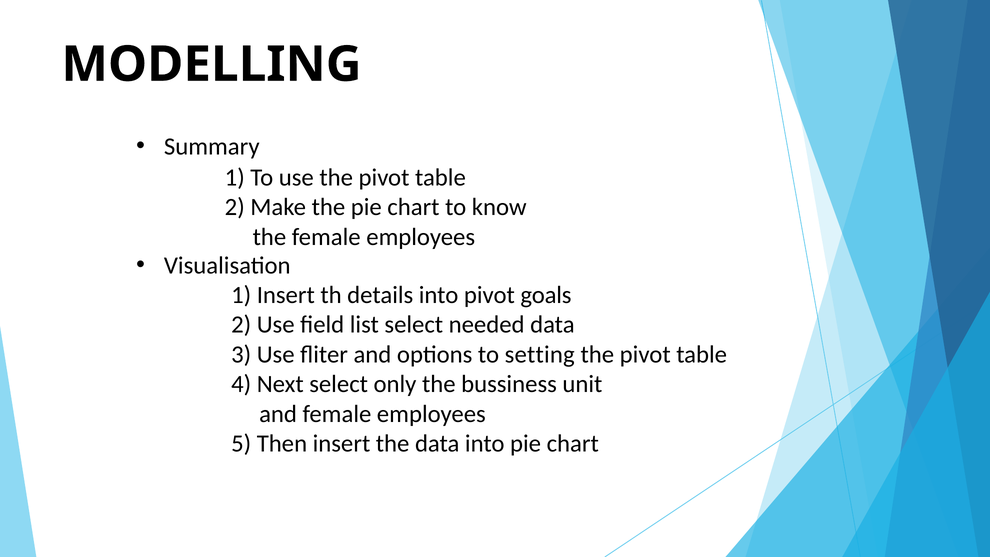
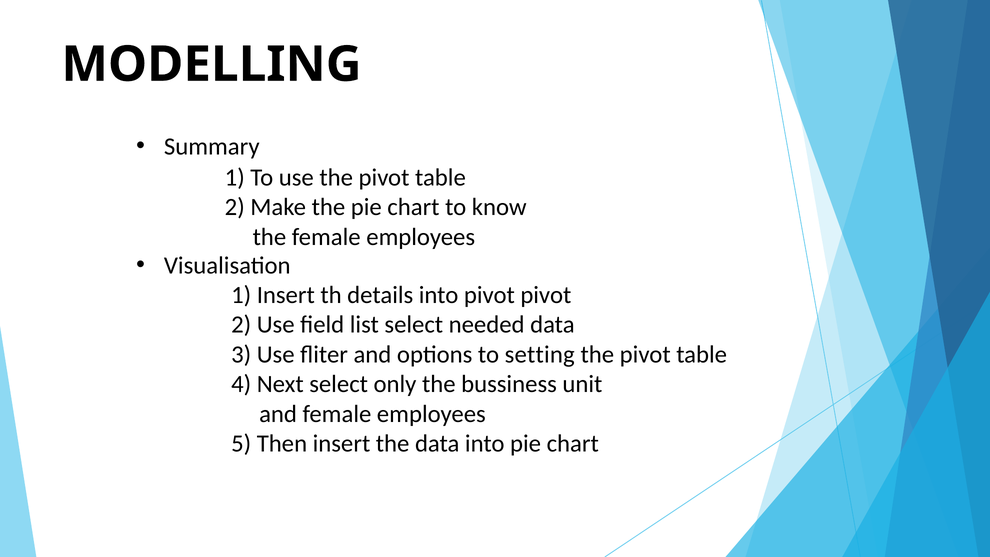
pivot goals: goals -> pivot
